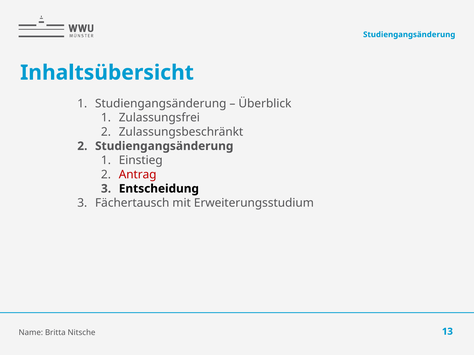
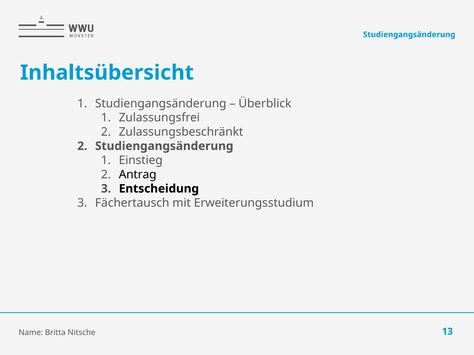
Antrag colour: red -> black
